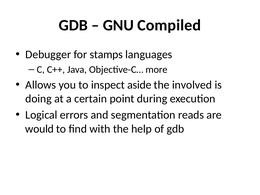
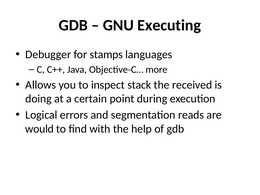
Compiled: Compiled -> Executing
aside: aside -> stack
involved: involved -> received
